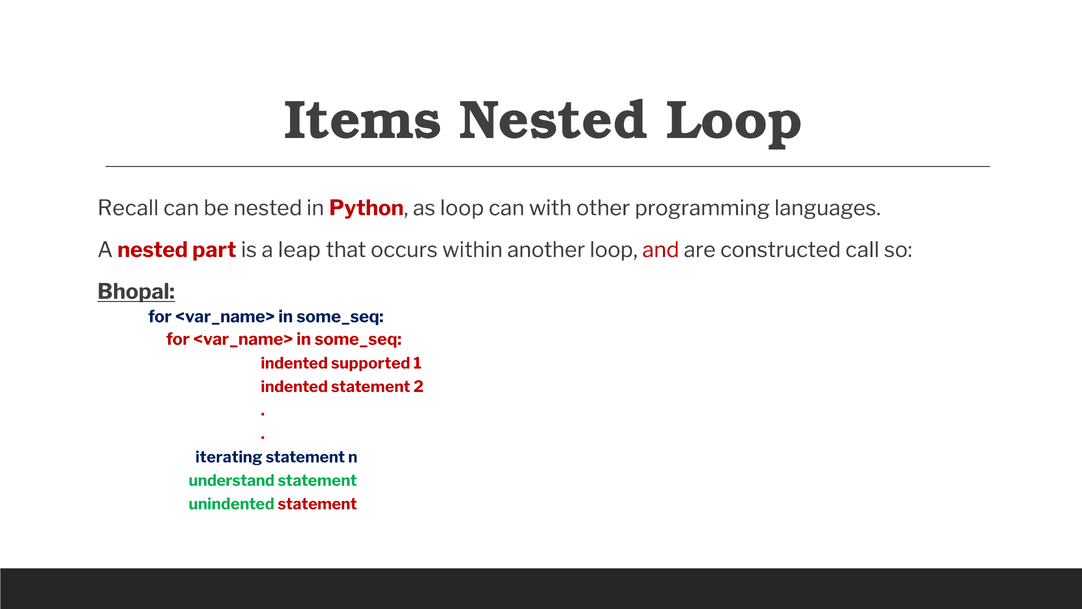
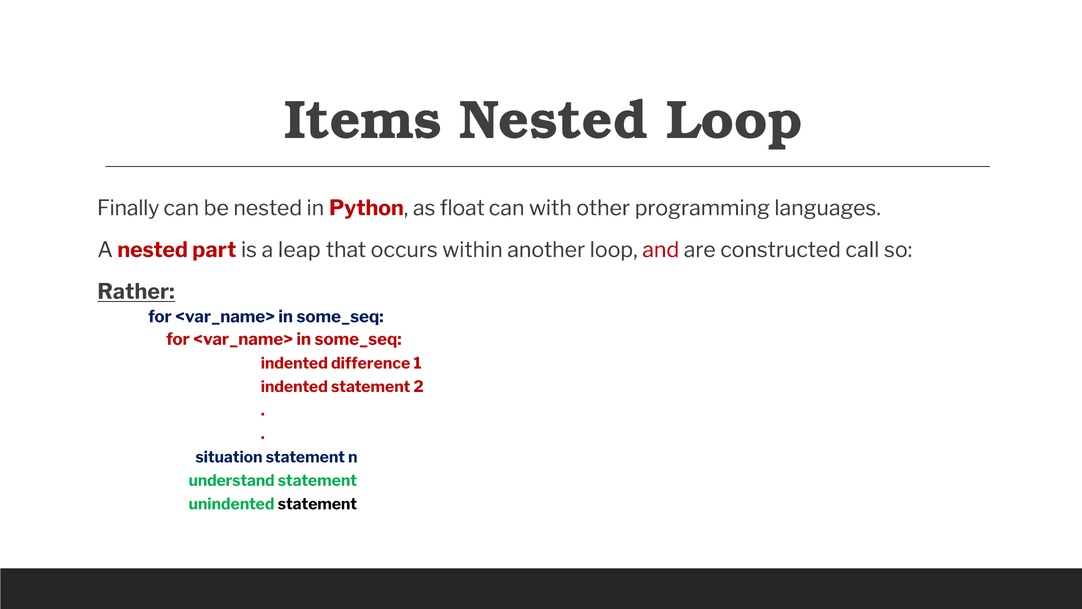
Recall: Recall -> Finally
as loop: loop -> float
Bhopal: Bhopal -> Rather
supported: supported -> difference
iterating: iterating -> situation
statement at (317, 504) colour: red -> black
